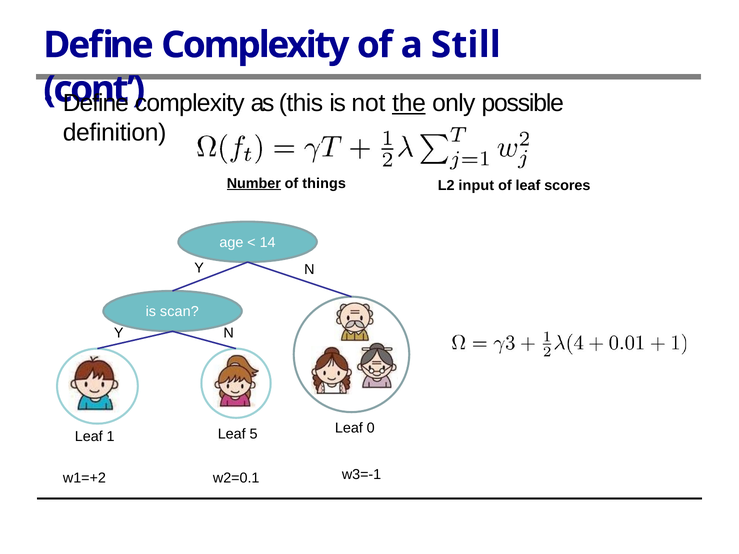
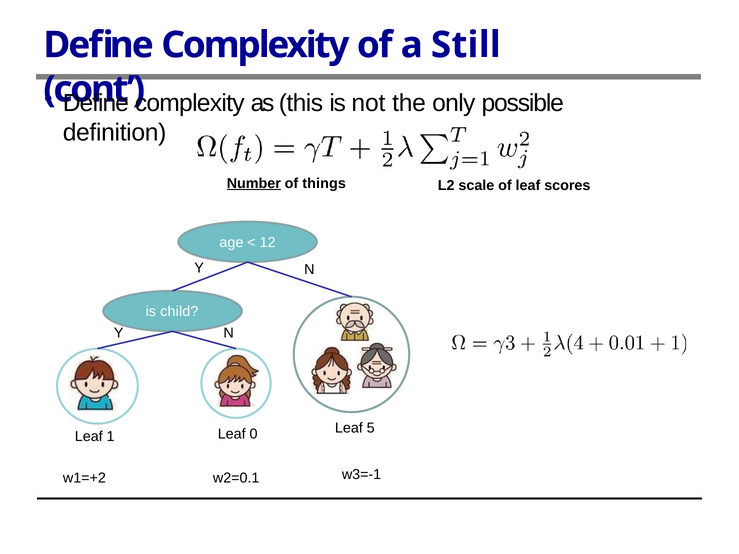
the underline: present -> none
input: input -> scale
14: 14 -> 12
scan: scan -> child
5: 5 -> 0
0: 0 -> 5
